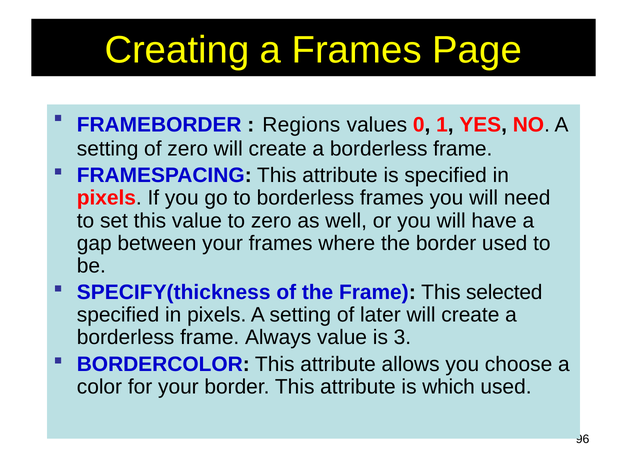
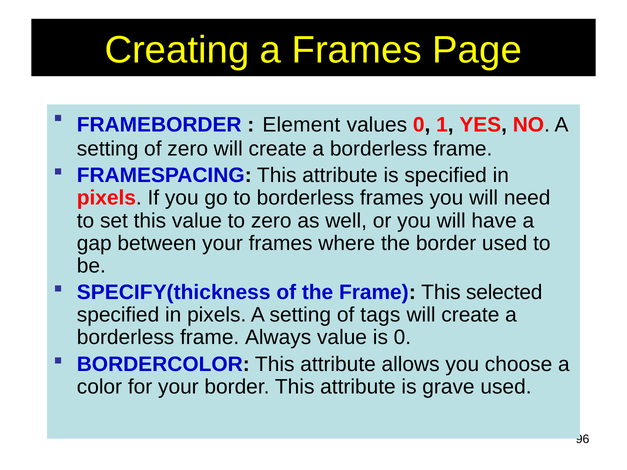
Regions: Regions -> Element
later: later -> tags
is 3: 3 -> 0
which: which -> grave
